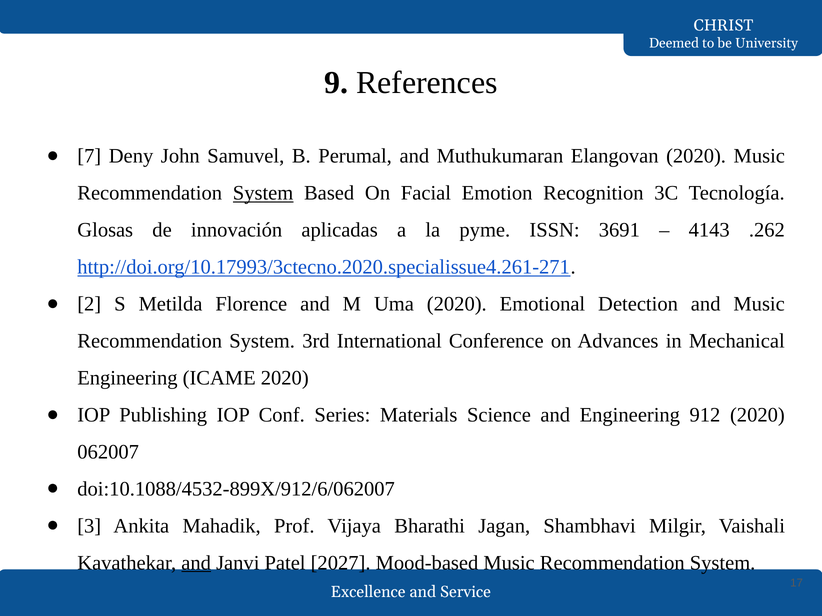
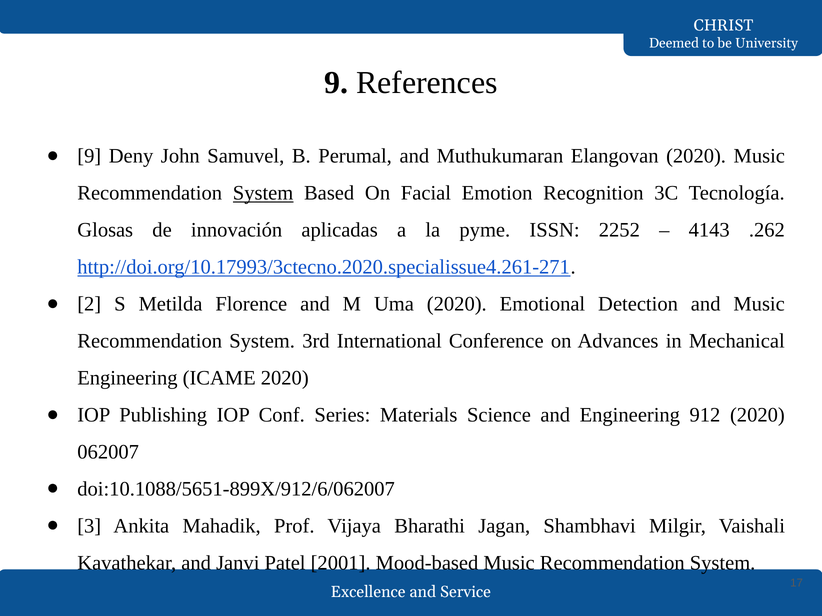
7 at (89, 156): 7 -> 9
3691: 3691 -> 2252
doi:10.1088/4532-899X/912/6/062007: doi:10.1088/4532-899X/912/6/062007 -> doi:10.1088/5651-899X/912/6/062007
and at (196, 563) underline: present -> none
2027: 2027 -> 2001
